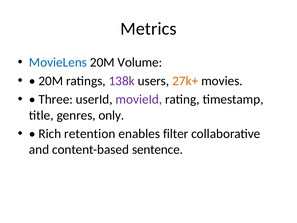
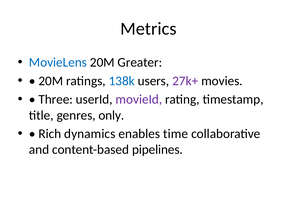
Volume: Volume -> Greater
138k colour: purple -> blue
27k+ colour: orange -> purple
retention: retention -> dynamics
filter: filter -> time
sentence: sentence -> pipelines
